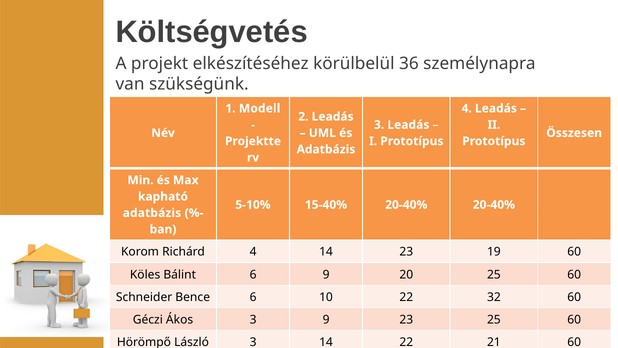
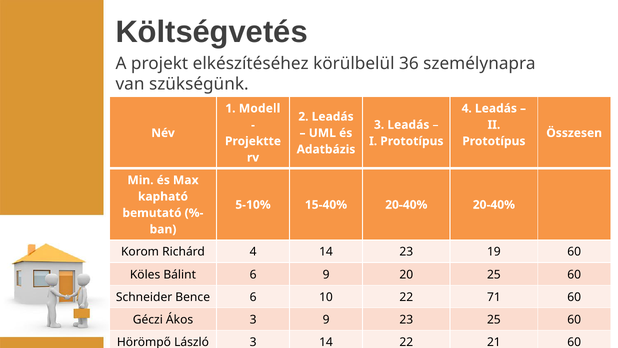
adatbázis at (152, 213): adatbázis -> bemutató
32: 32 -> 71
